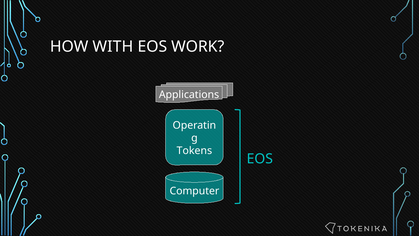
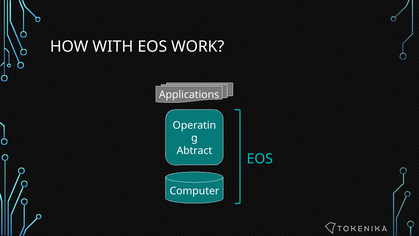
Tokens: Tokens -> Abtract
